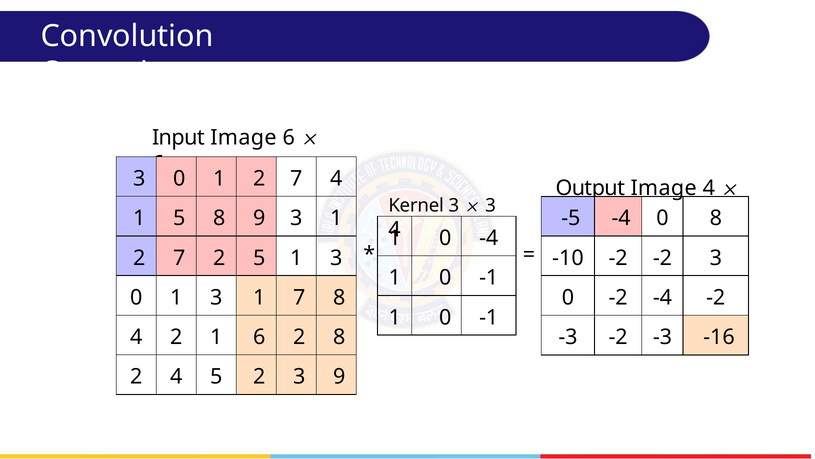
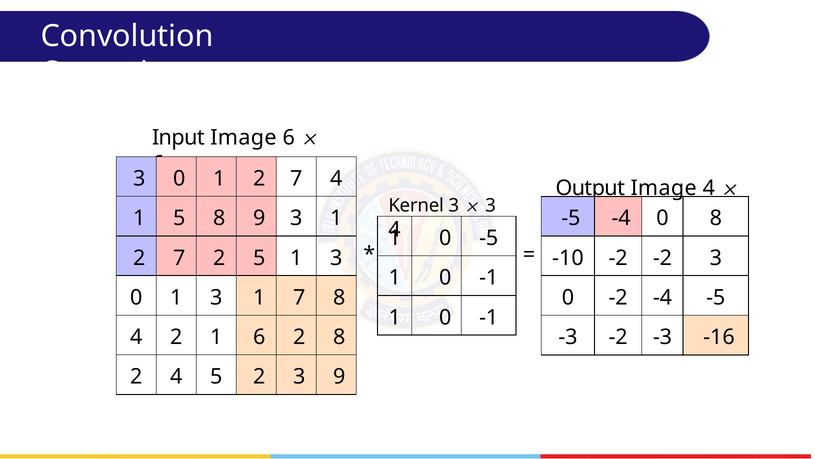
0 -4: -4 -> -5
-4 -2: -2 -> -5
